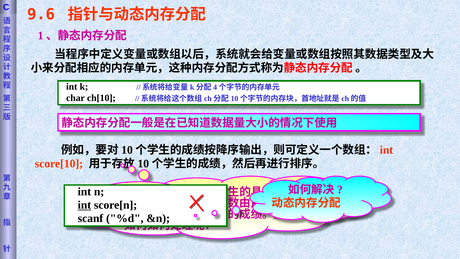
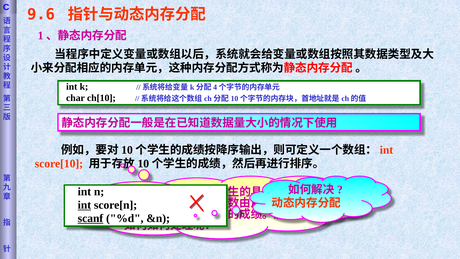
scanf underline: none -> present
